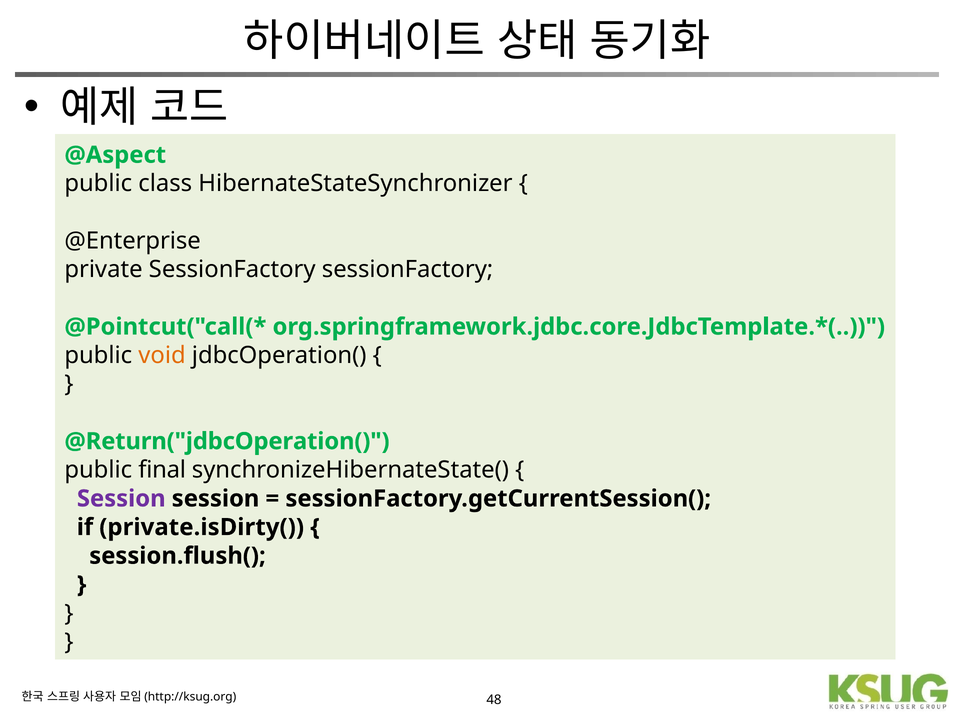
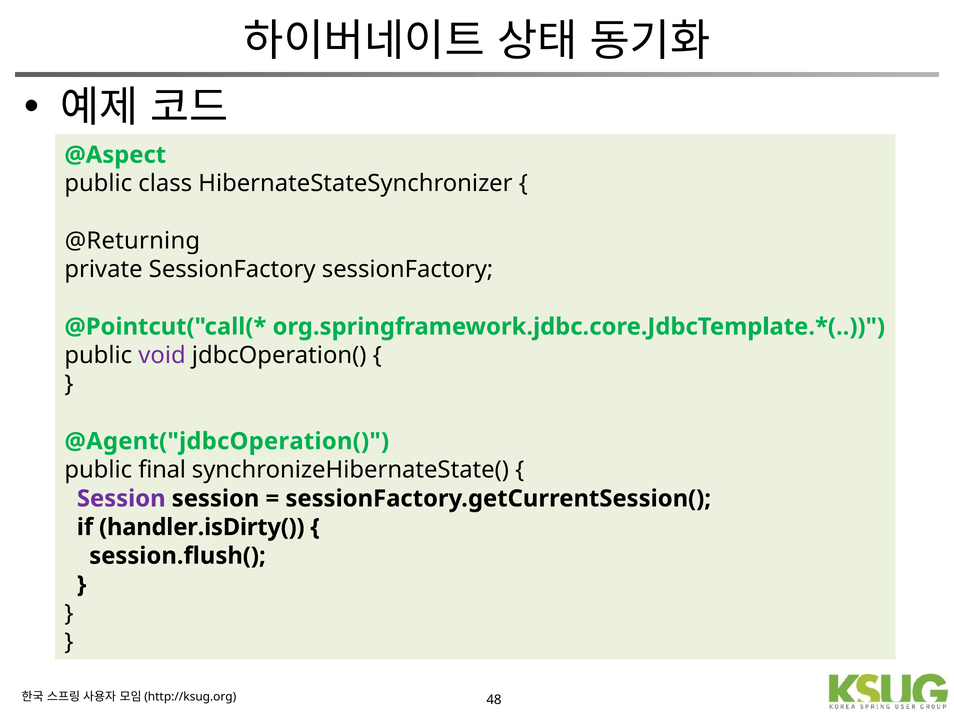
@Enterprise: @Enterprise -> @Returning
void colour: orange -> purple
@Return("jdbcOperation(: @Return("jdbcOperation( -> @Agent("jdbcOperation(
private.isDirty(: private.isDirty( -> handler.isDirty(
